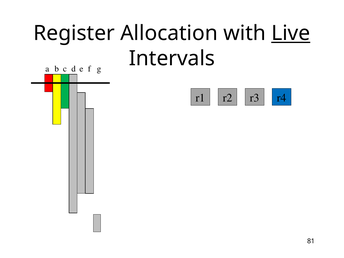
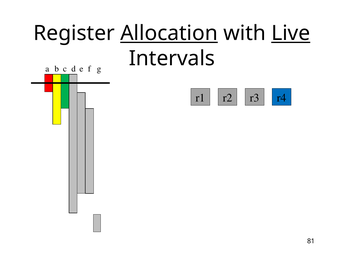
Allocation underline: none -> present
